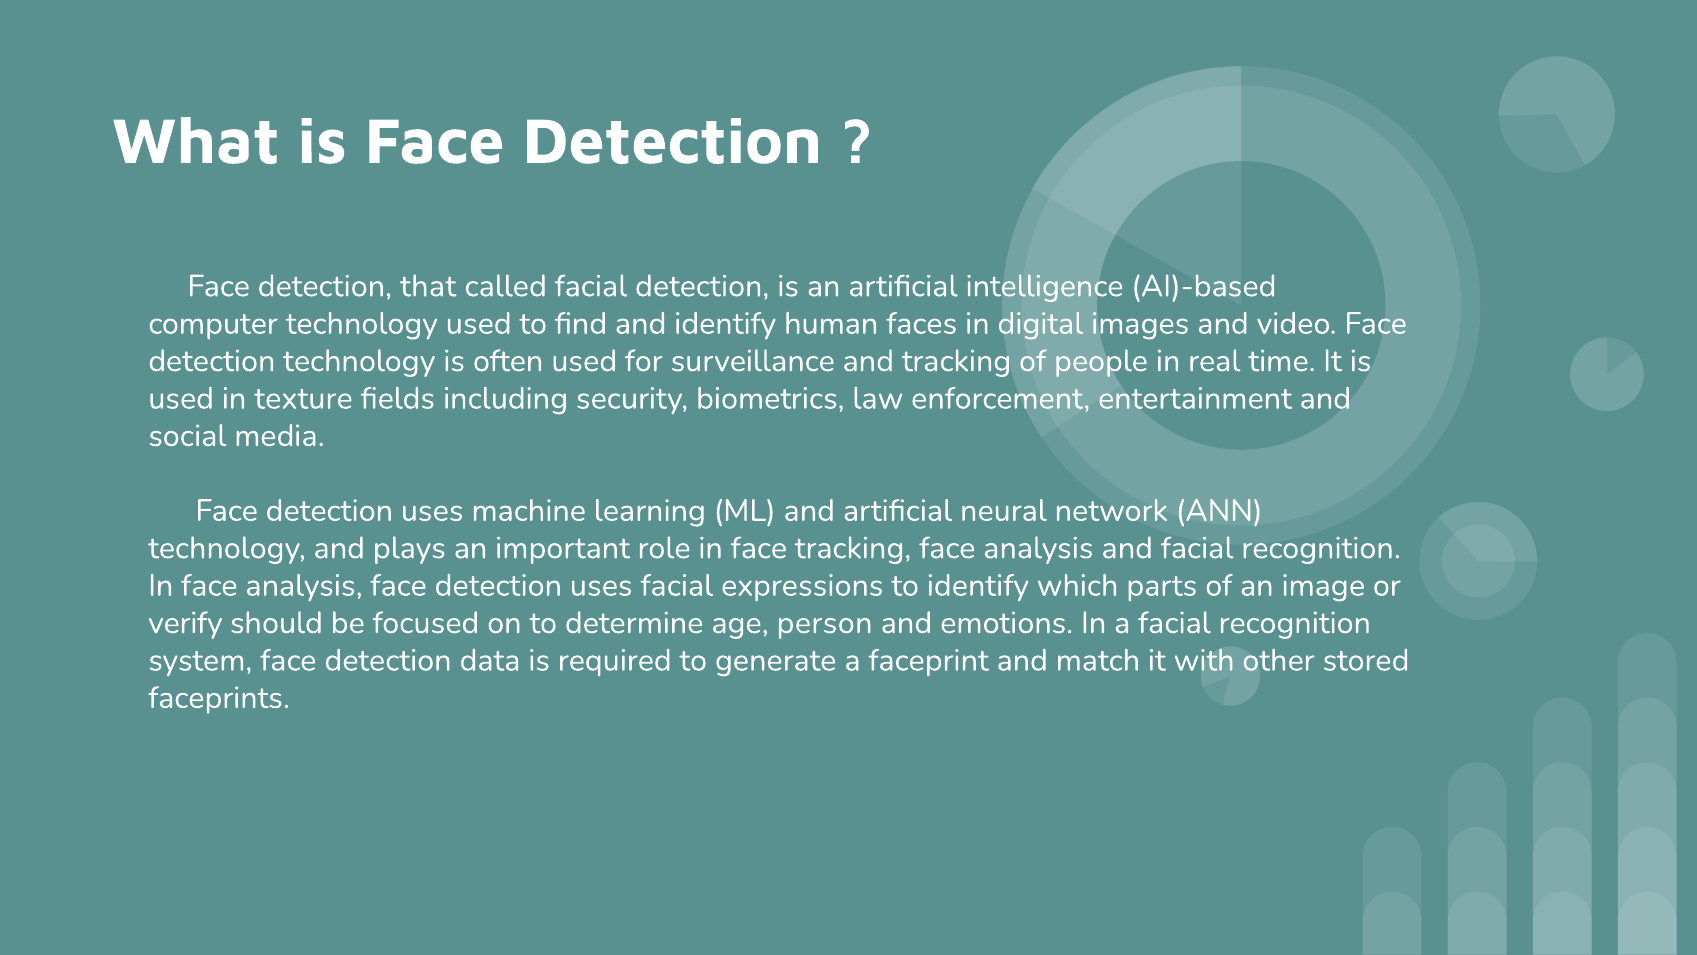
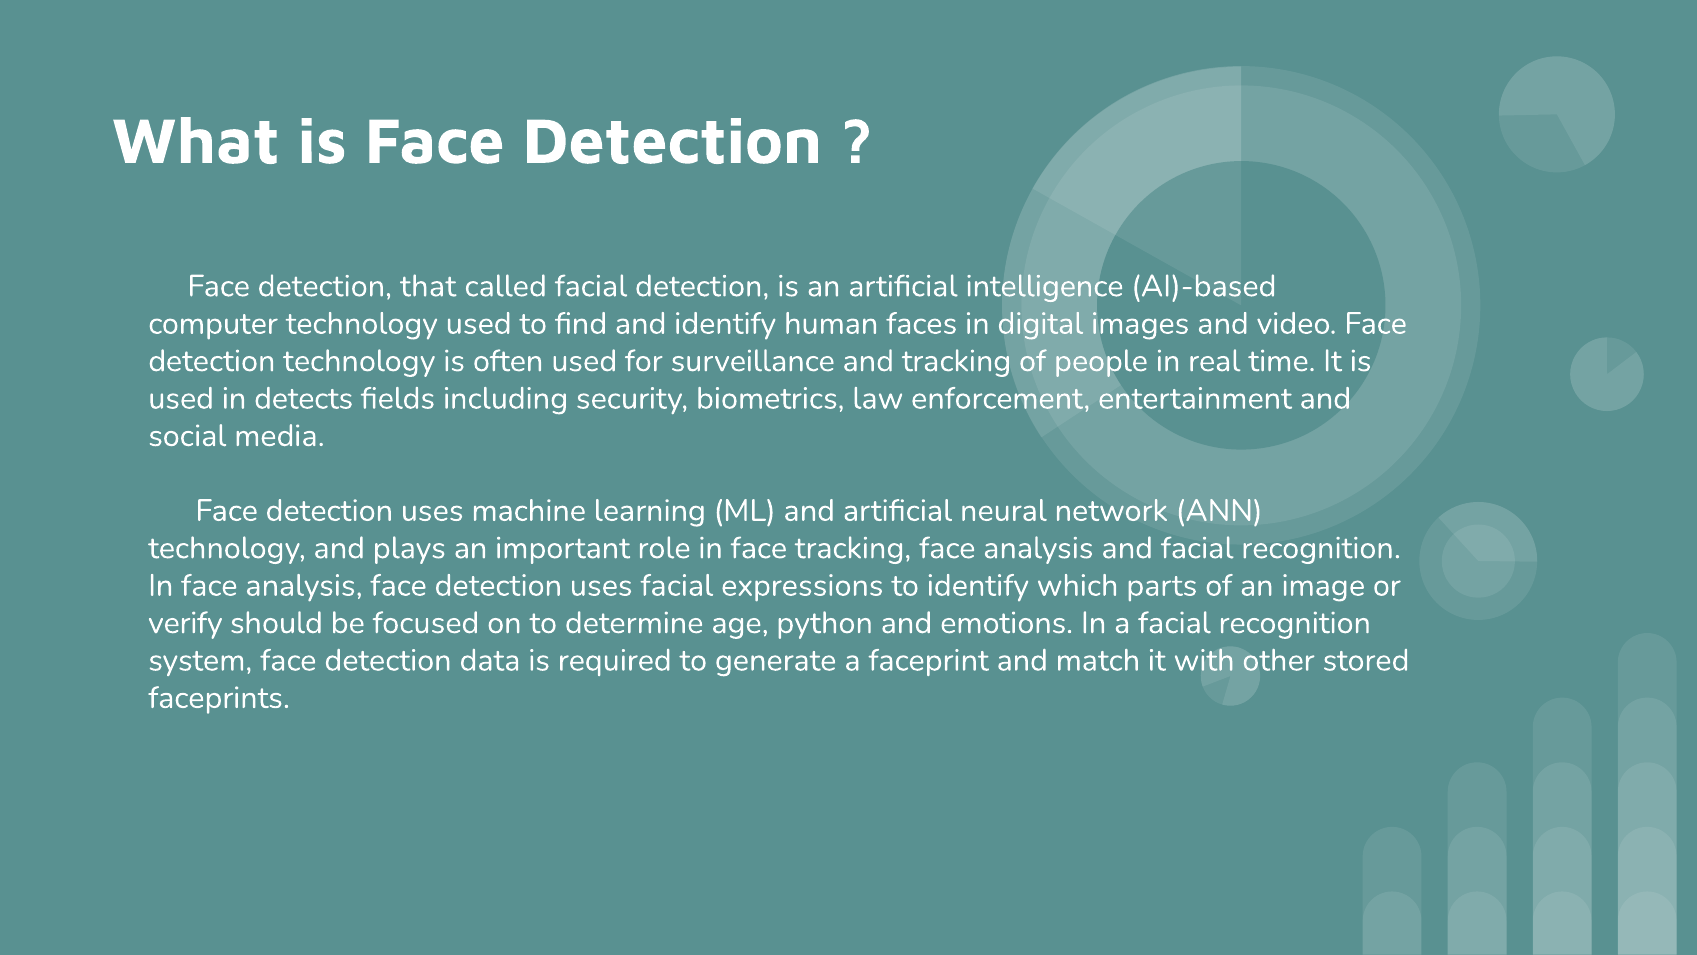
texture: texture -> detects
person: person -> python
